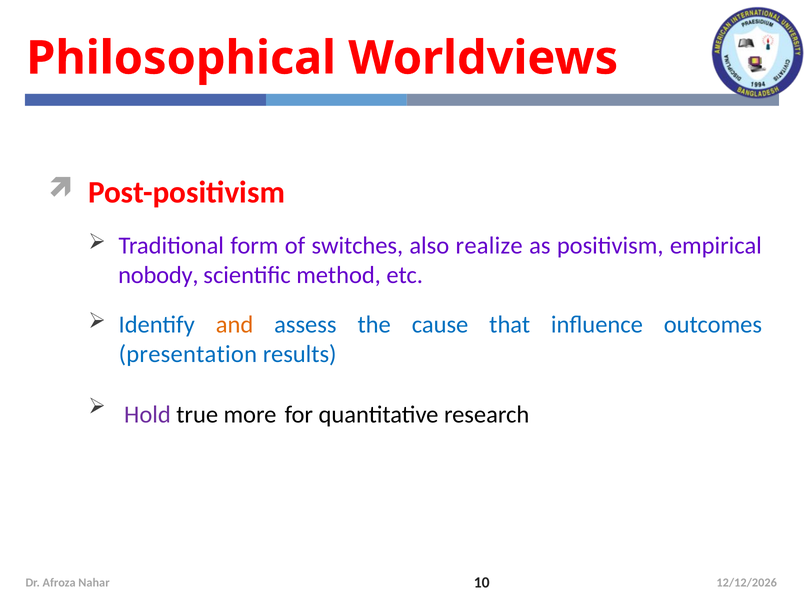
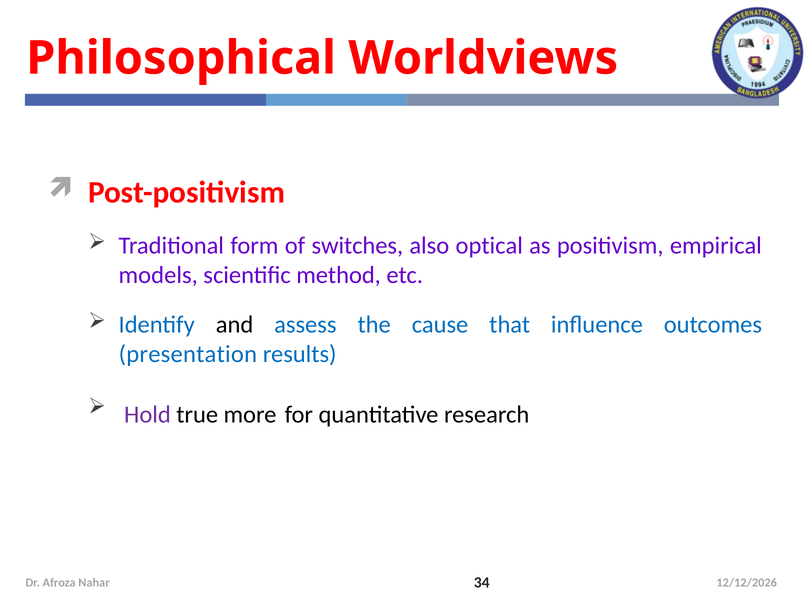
realize: realize -> optical
nobody: nobody -> models
and colour: orange -> black
10: 10 -> 34
